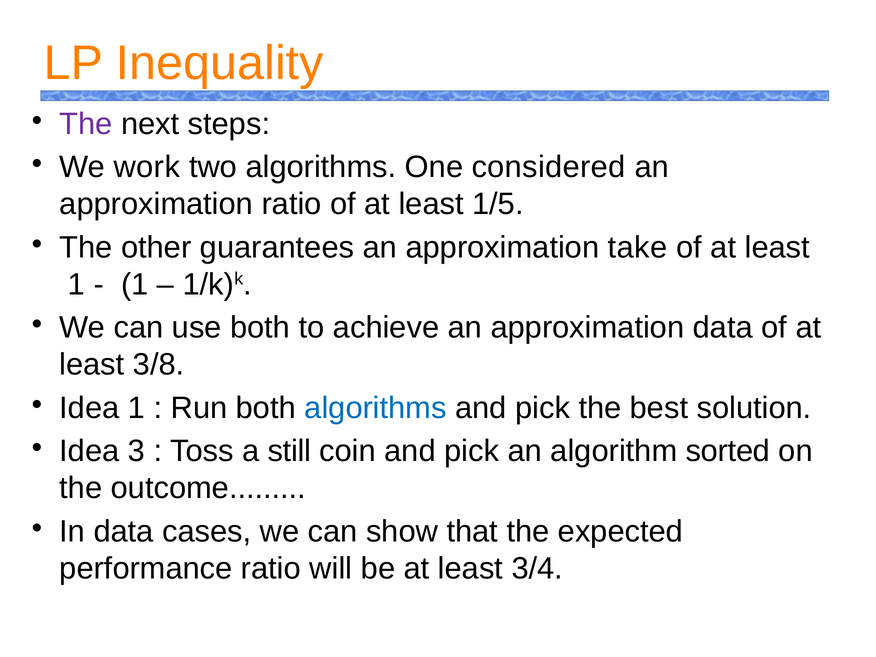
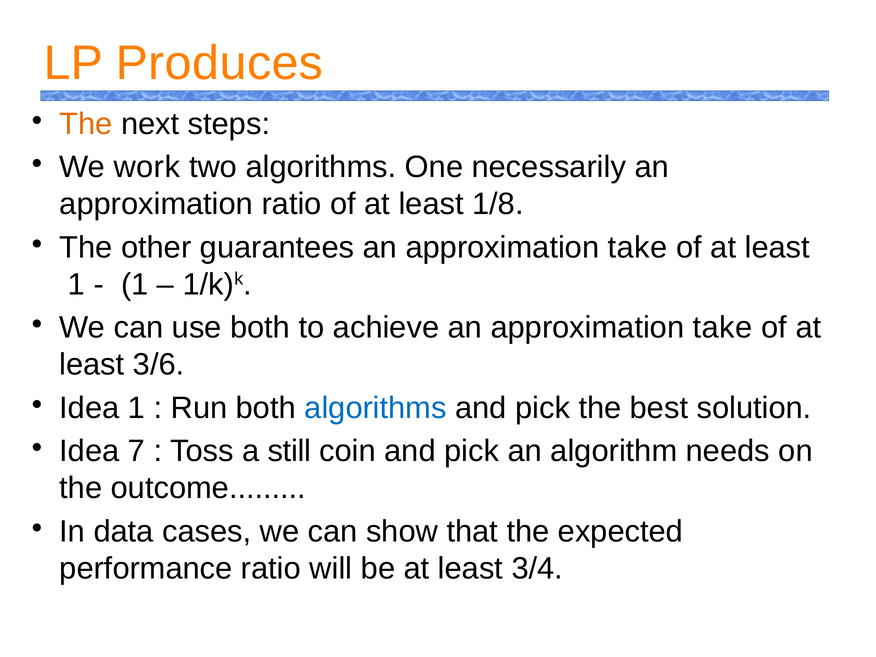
Inequality: Inequality -> Produces
The at (86, 124) colour: purple -> orange
considered: considered -> necessarily
1/5: 1/5 -> 1/8
achieve an approximation data: data -> take
3/8: 3/8 -> 3/6
3: 3 -> 7
sorted: sorted -> needs
